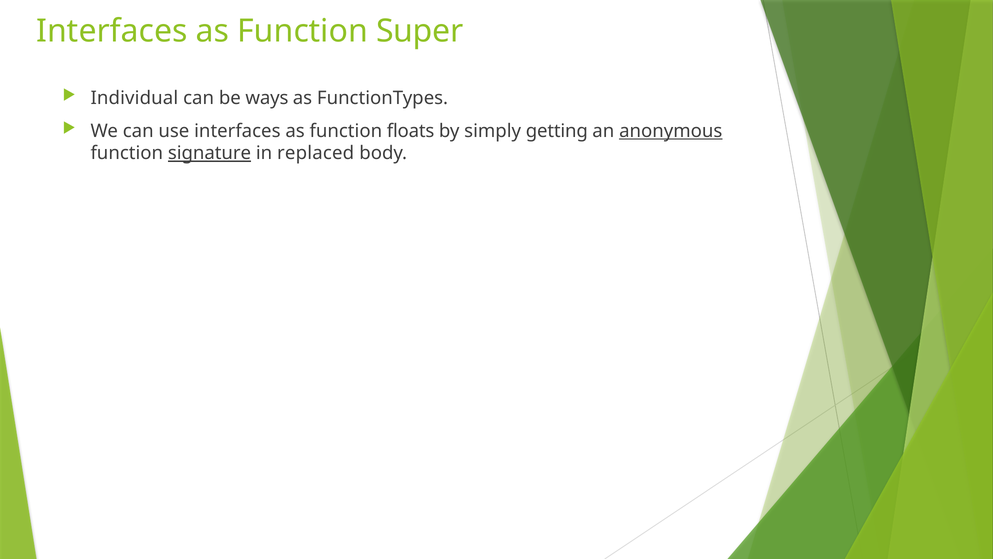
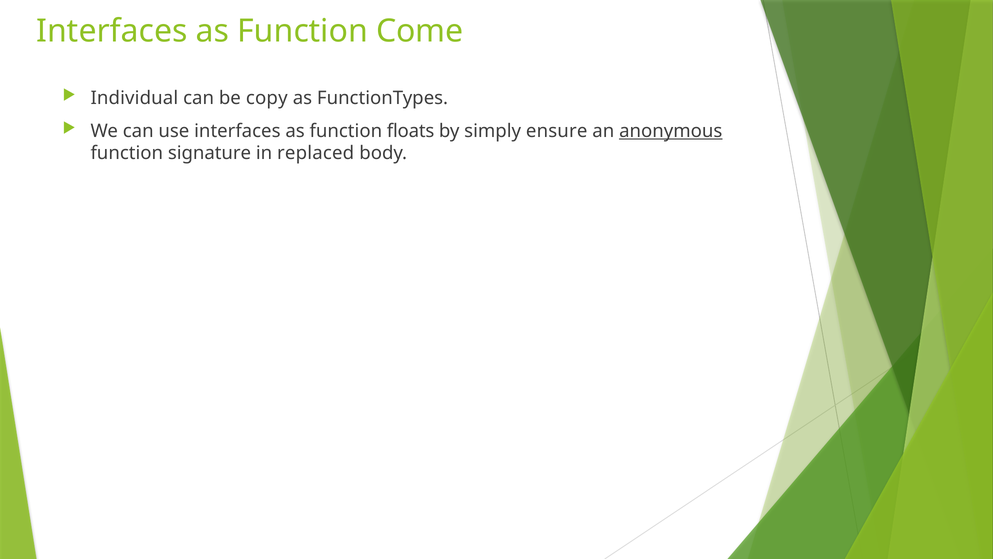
Super: Super -> Come
ways: ways -> copy
getting: getting -> ensure
signature underline: present -> none
